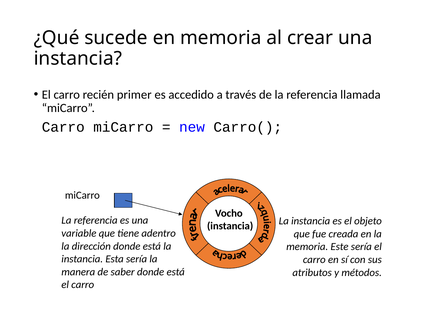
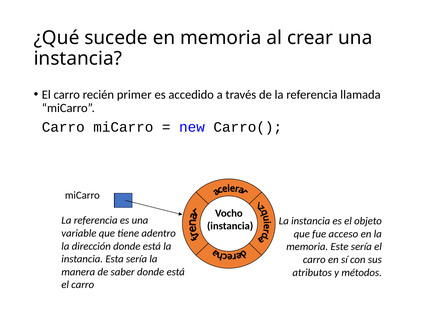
creada: creada -> acceso
